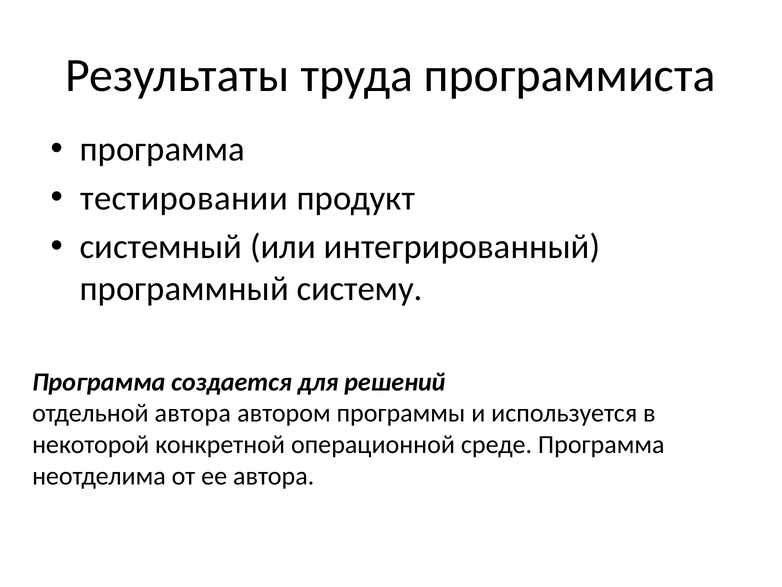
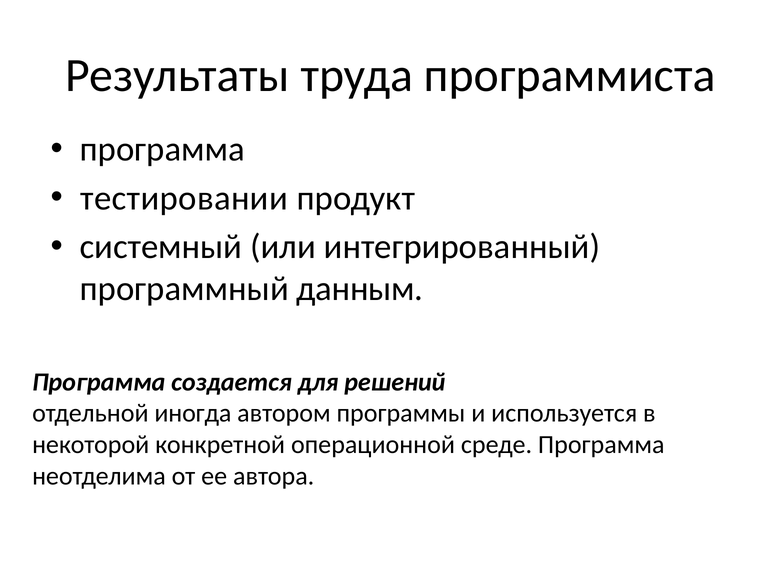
систему: систему -> данным
отдельной автора: автора -> иногда
